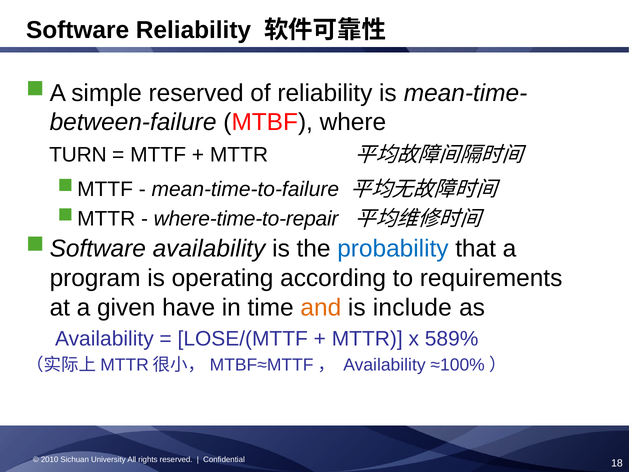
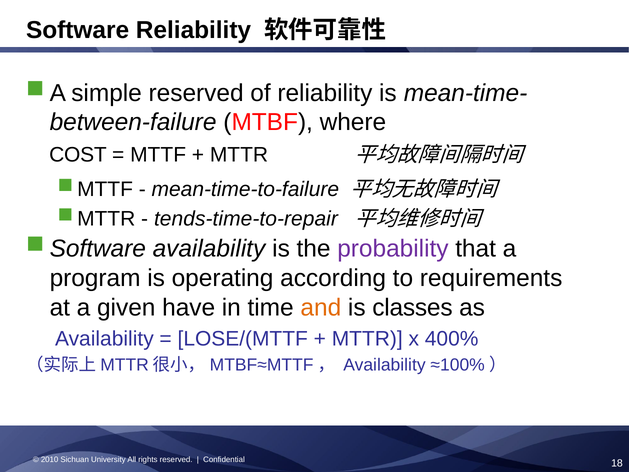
TURN: TURN -> COST
where-time-to-repair: where-time-to-repair -> tends-time-to-repair
probability colour: blue -> purple
include: include -> classes
589%: 589% -> 400%
